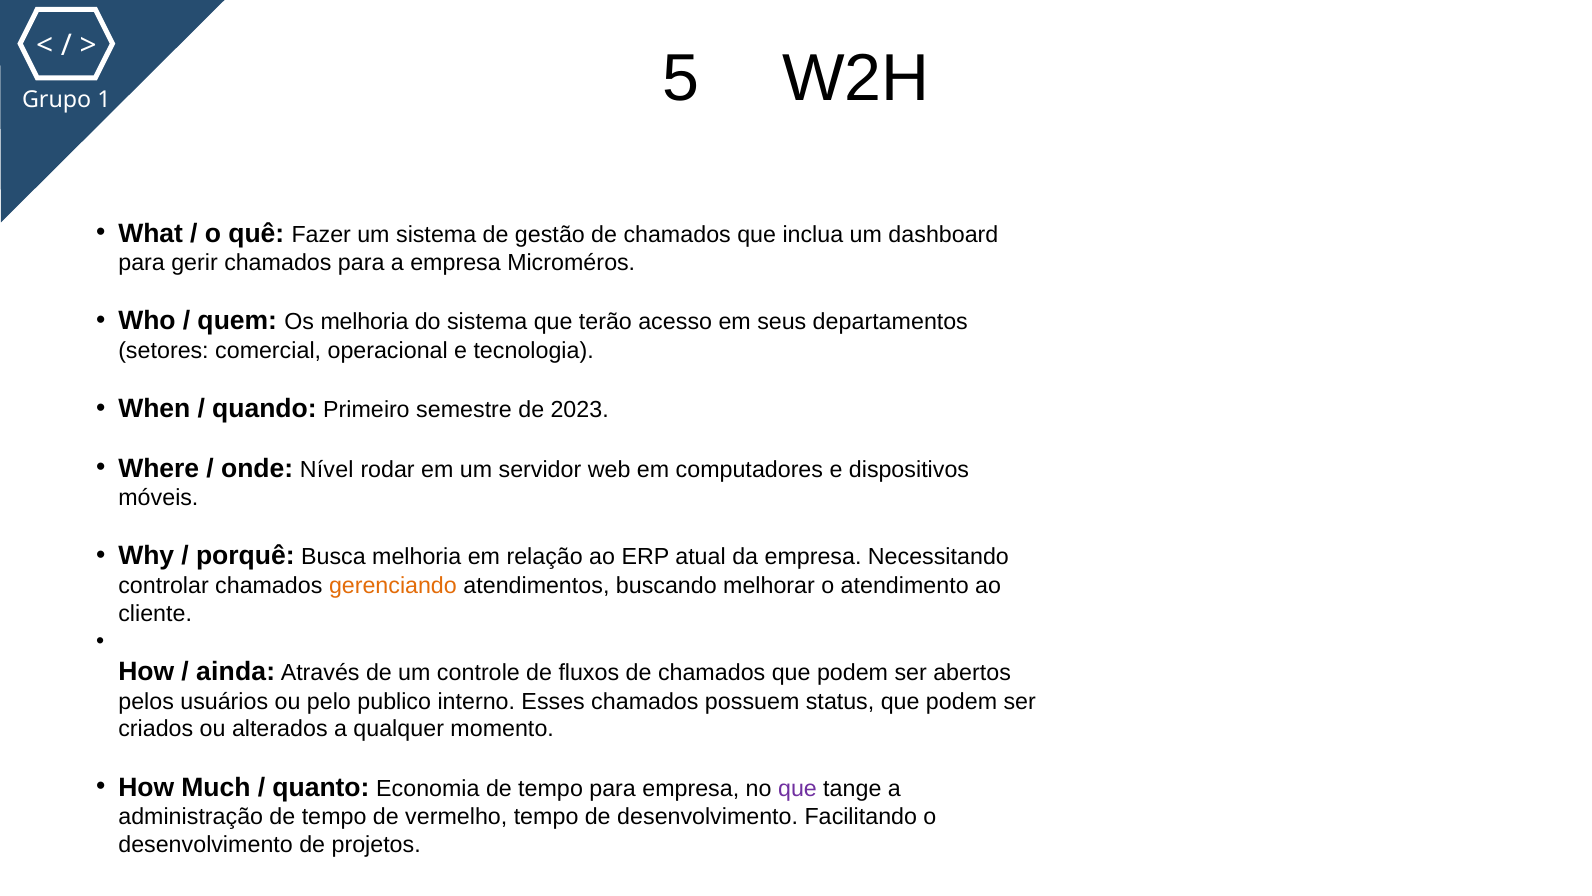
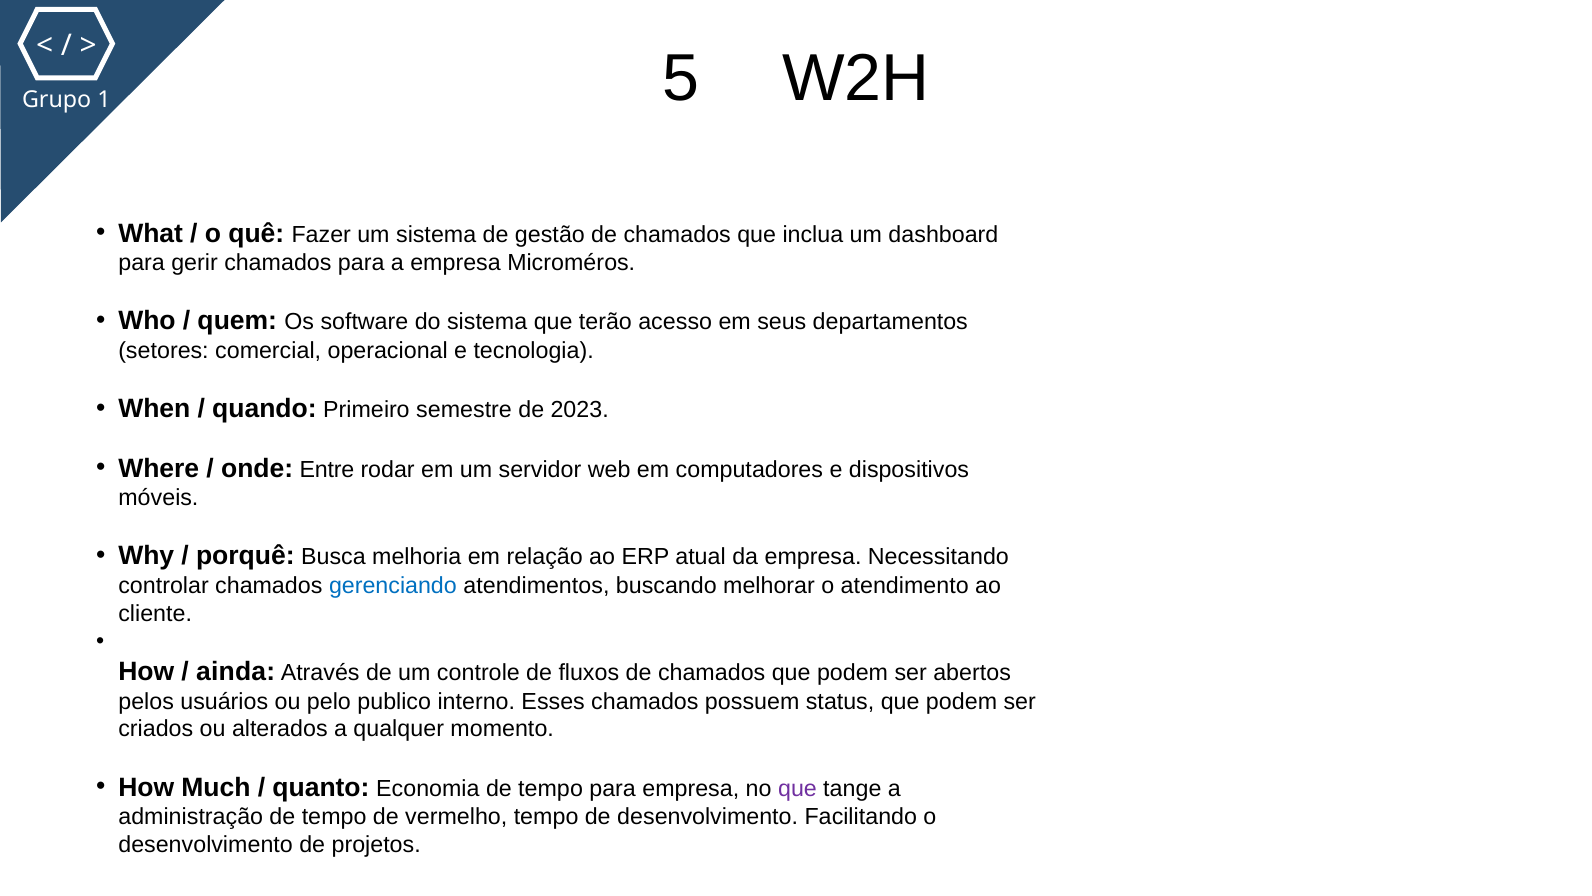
Os melhoria: melhoria -> software
Nível: Nível -> Entre
gerenciando colour: orange -> blue
